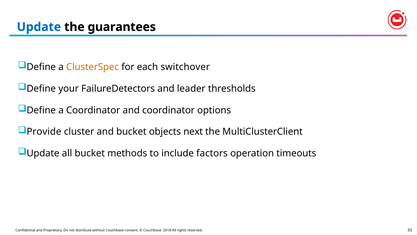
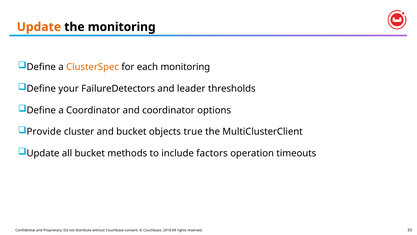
Update at (39, 27) colour: blue -> orange
the guarantees: guarantees -> monitoring
each switchover: switchover -> monitoring
next: next -> true
